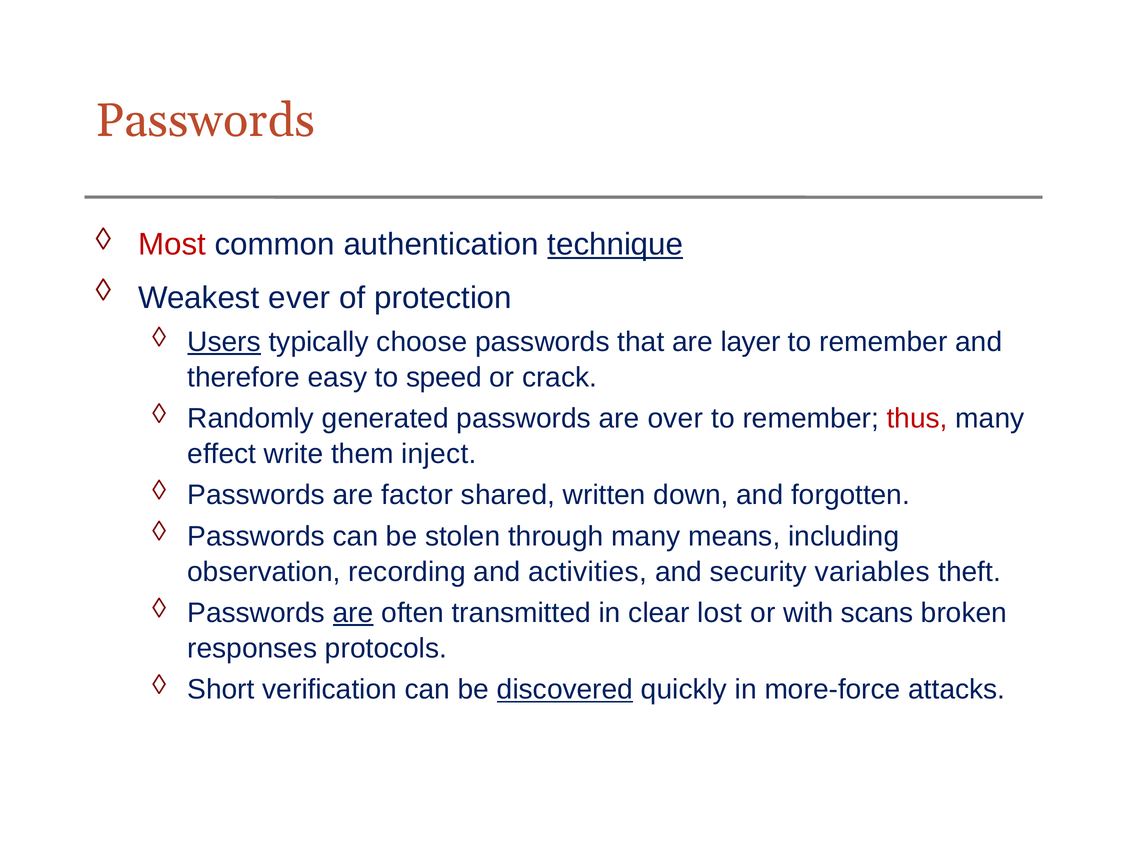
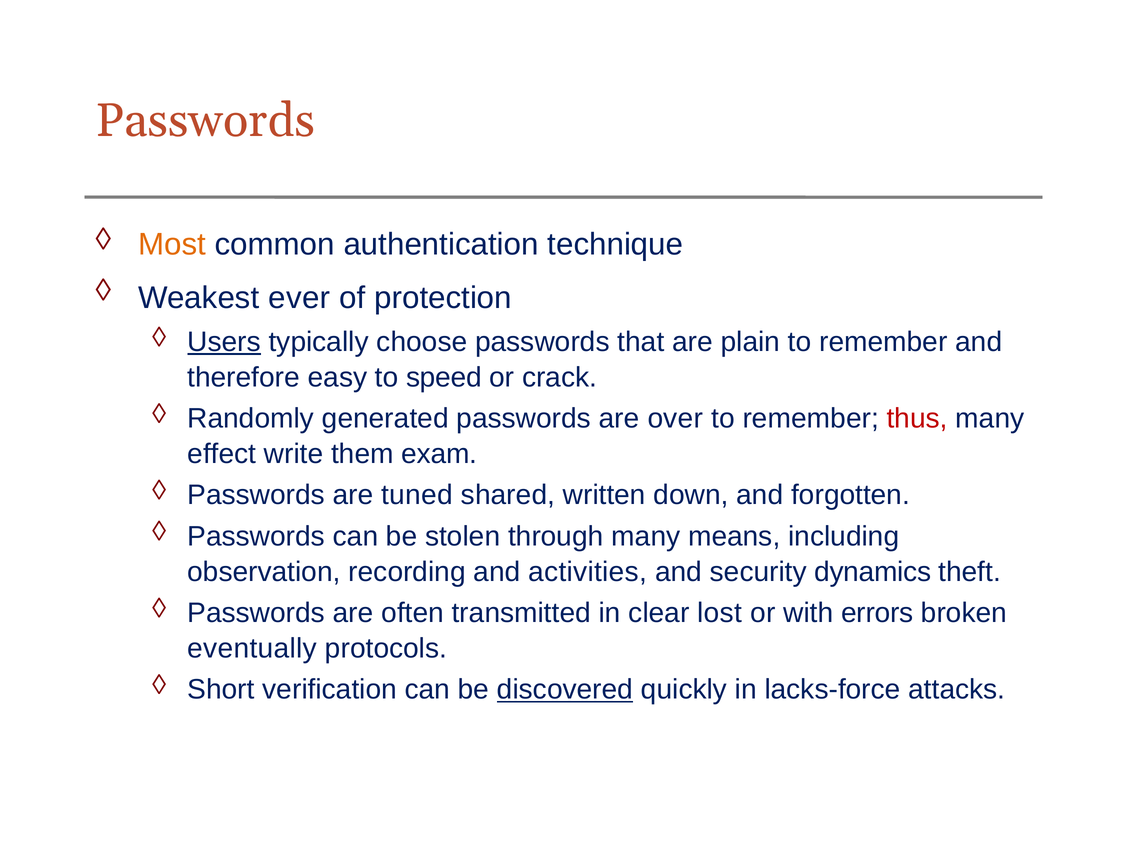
Most colour: red -> orange
technique underline: present -> none
layer: layer -> plain
inject: inject -> exam
factor: factor -> tuned
variables: variables -> dynamics
are at (353, 613) underline: present -> none
scans: scans -> errors
responses: responses -> eventually
more-force: more-force -> lacks-force
